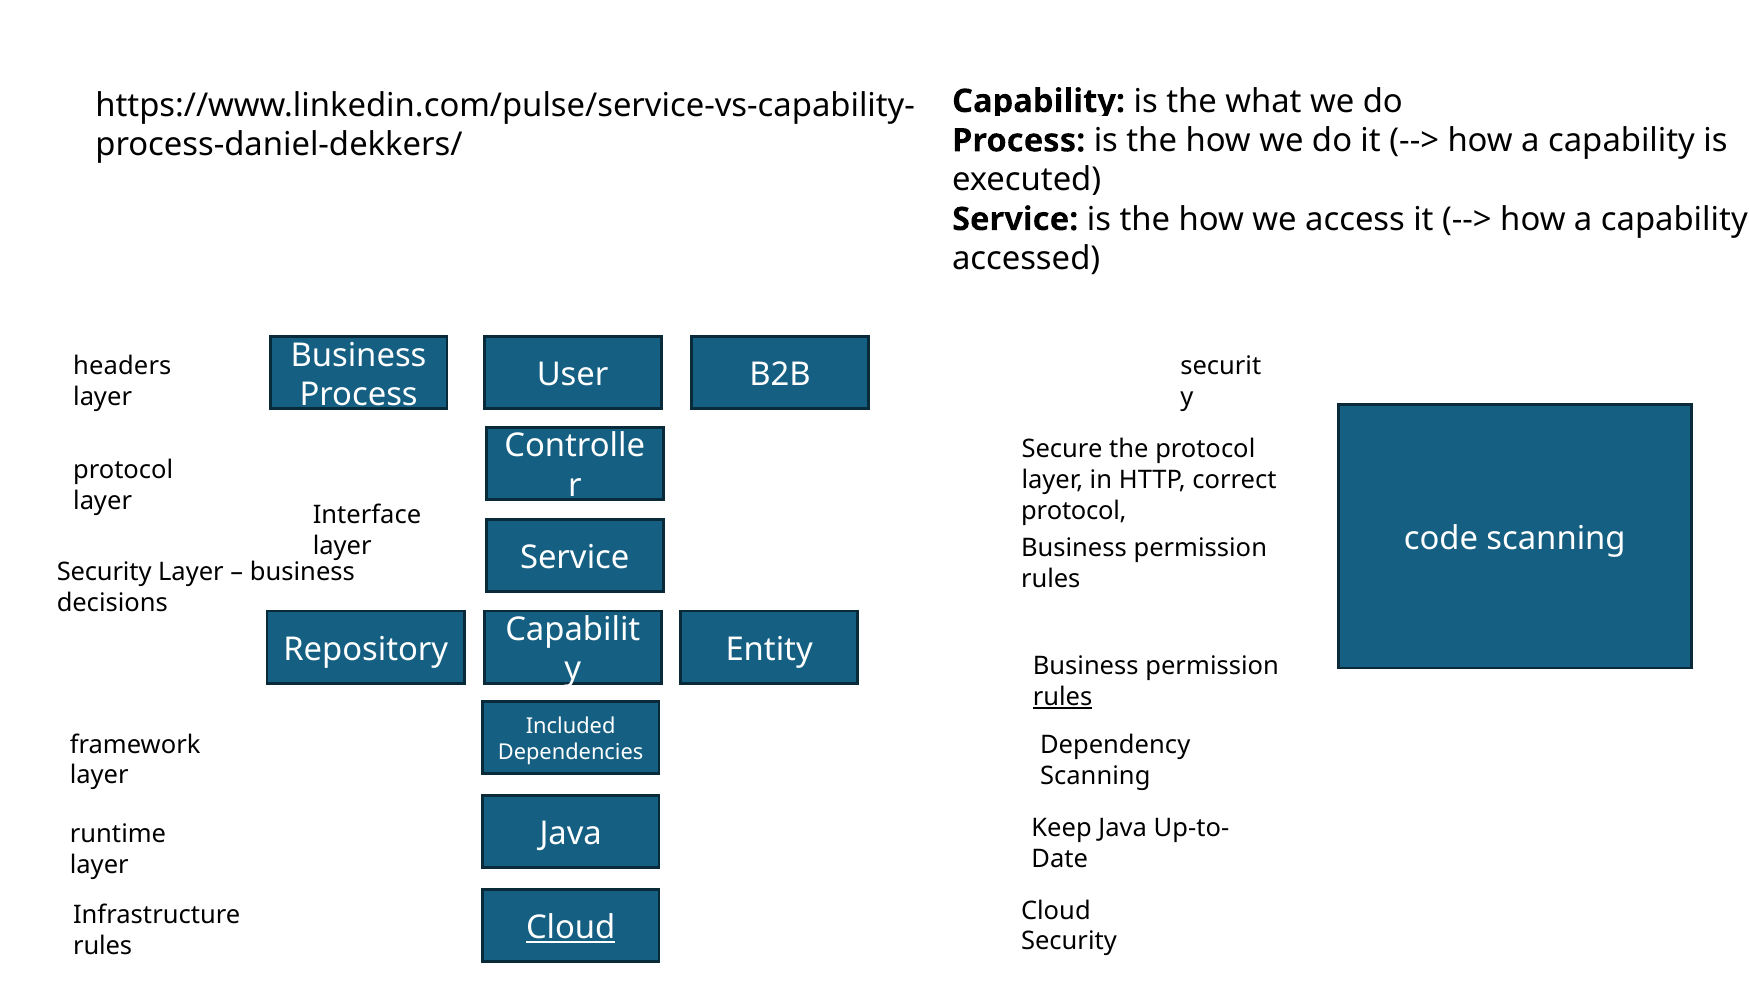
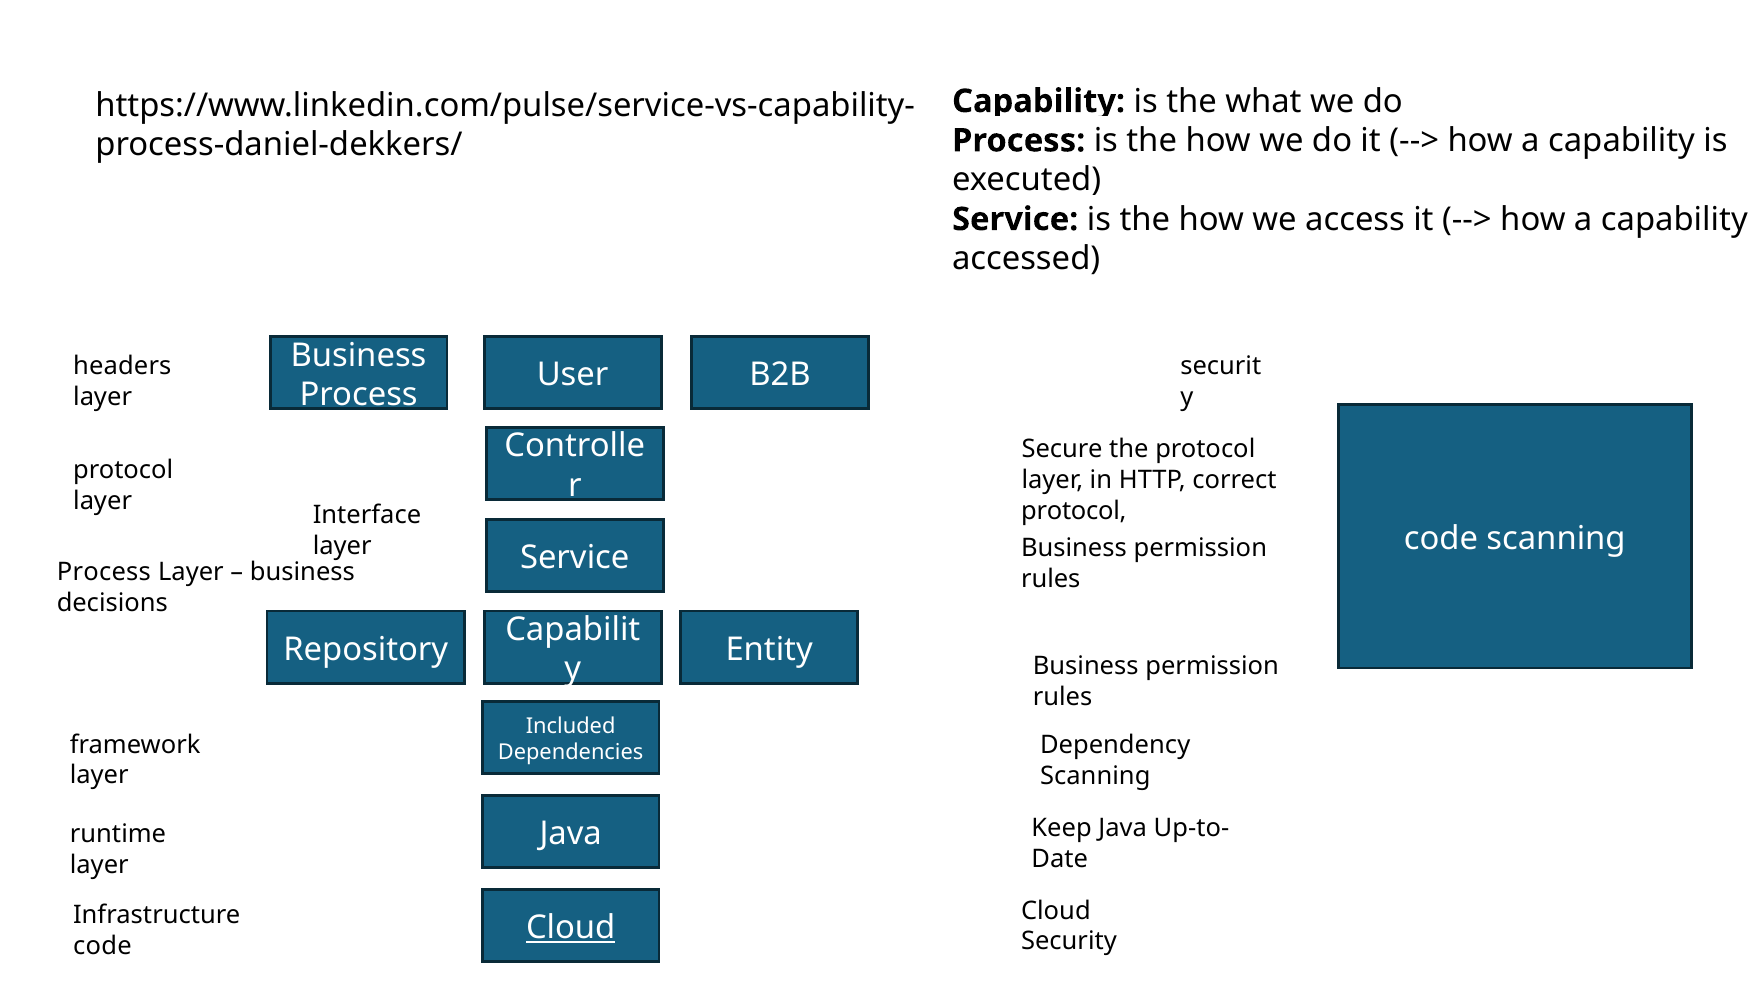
Security at (104, 572): Security -> Process
rules at (1063, 697) underline: present -> none
rules at (103, 946): rules -> code
